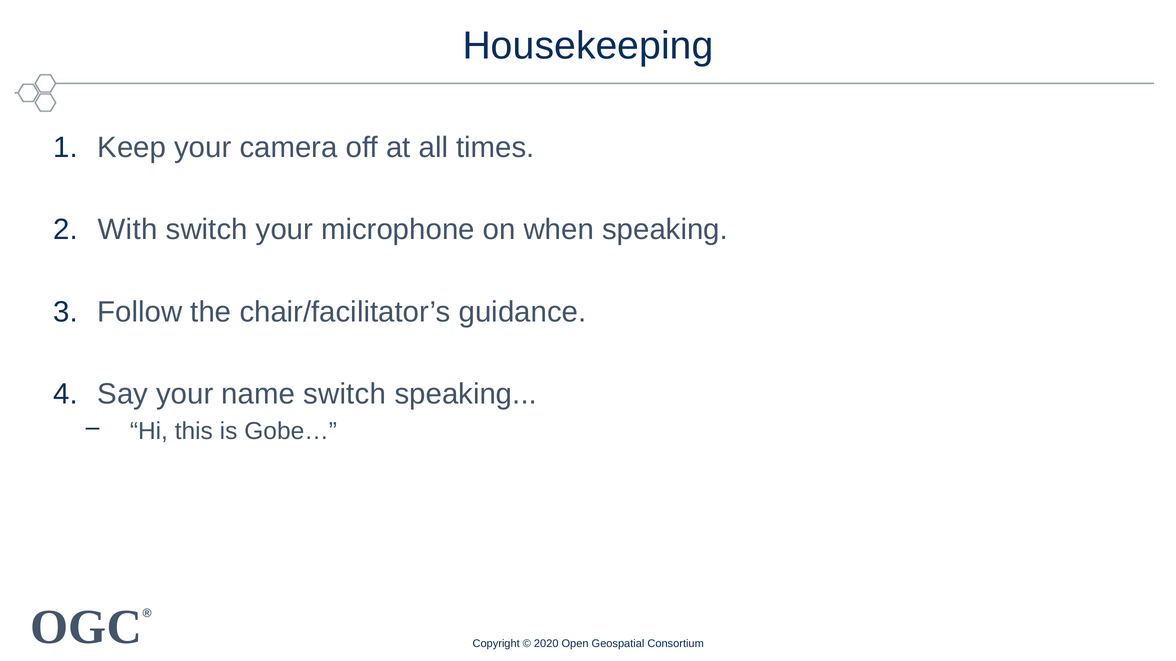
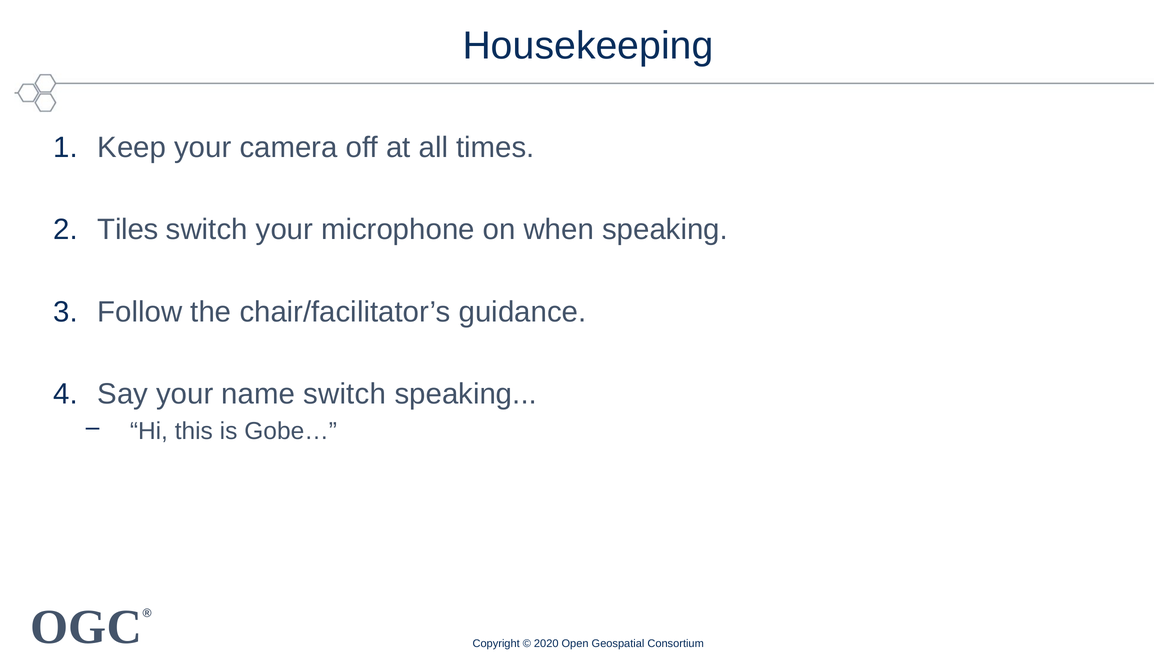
With: With -> Tiles
